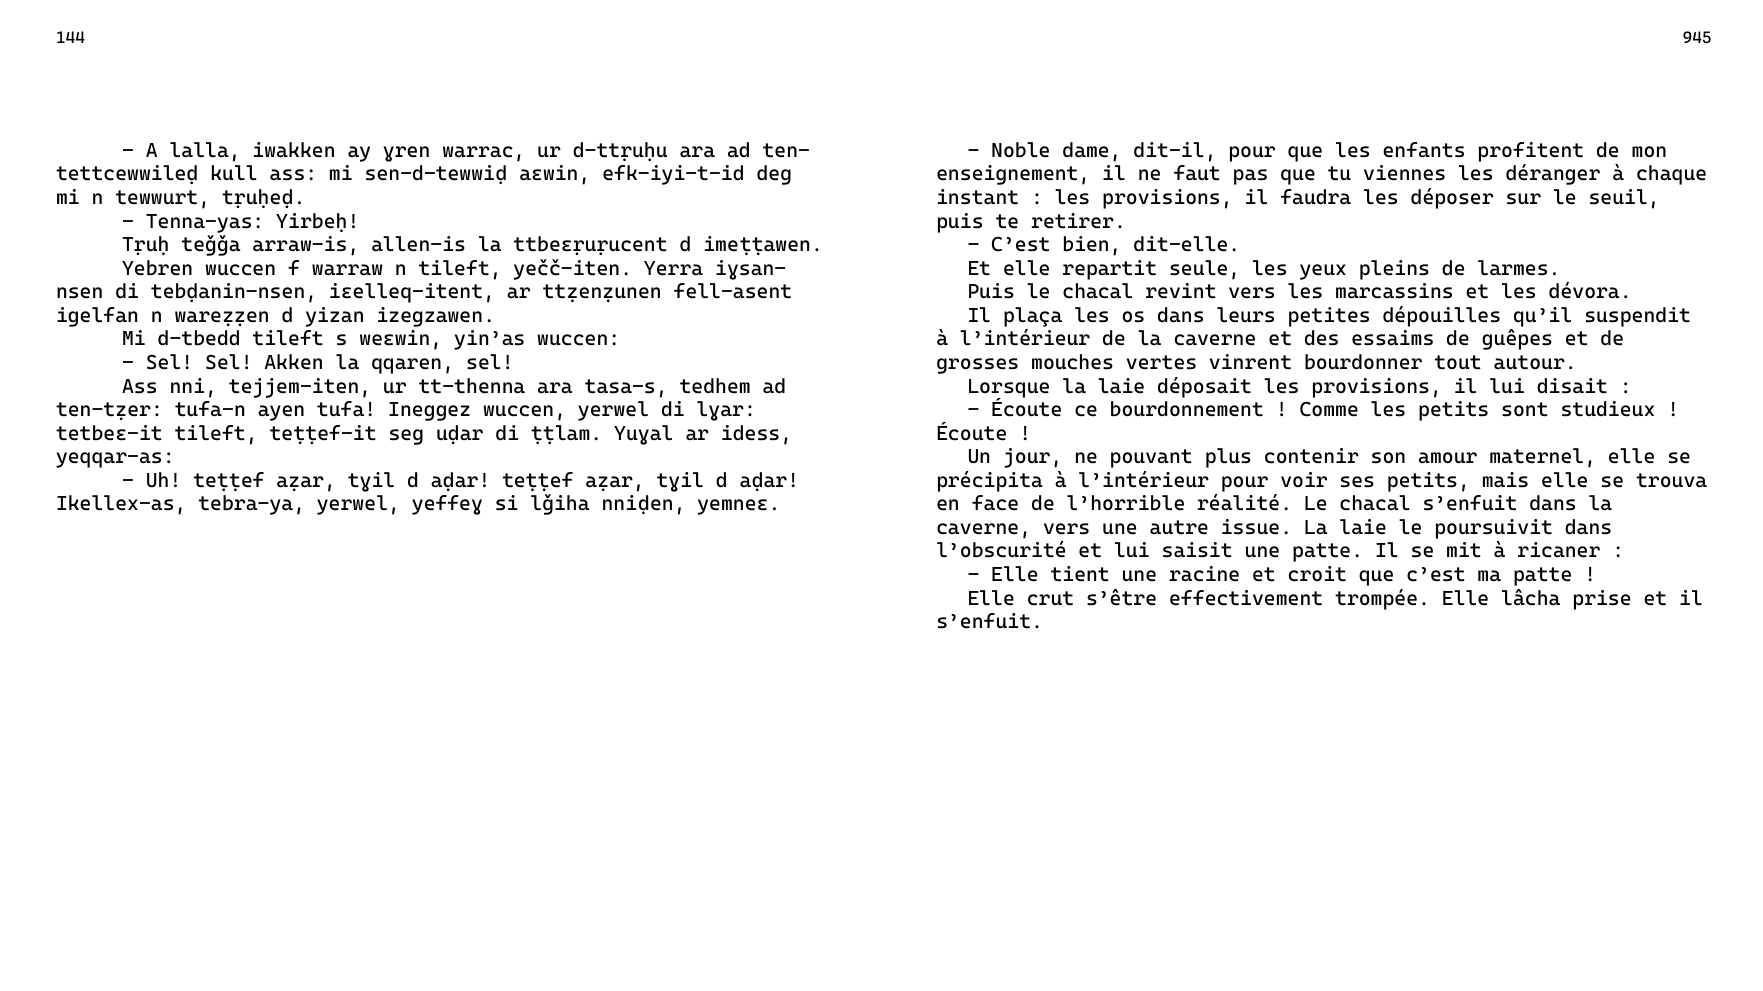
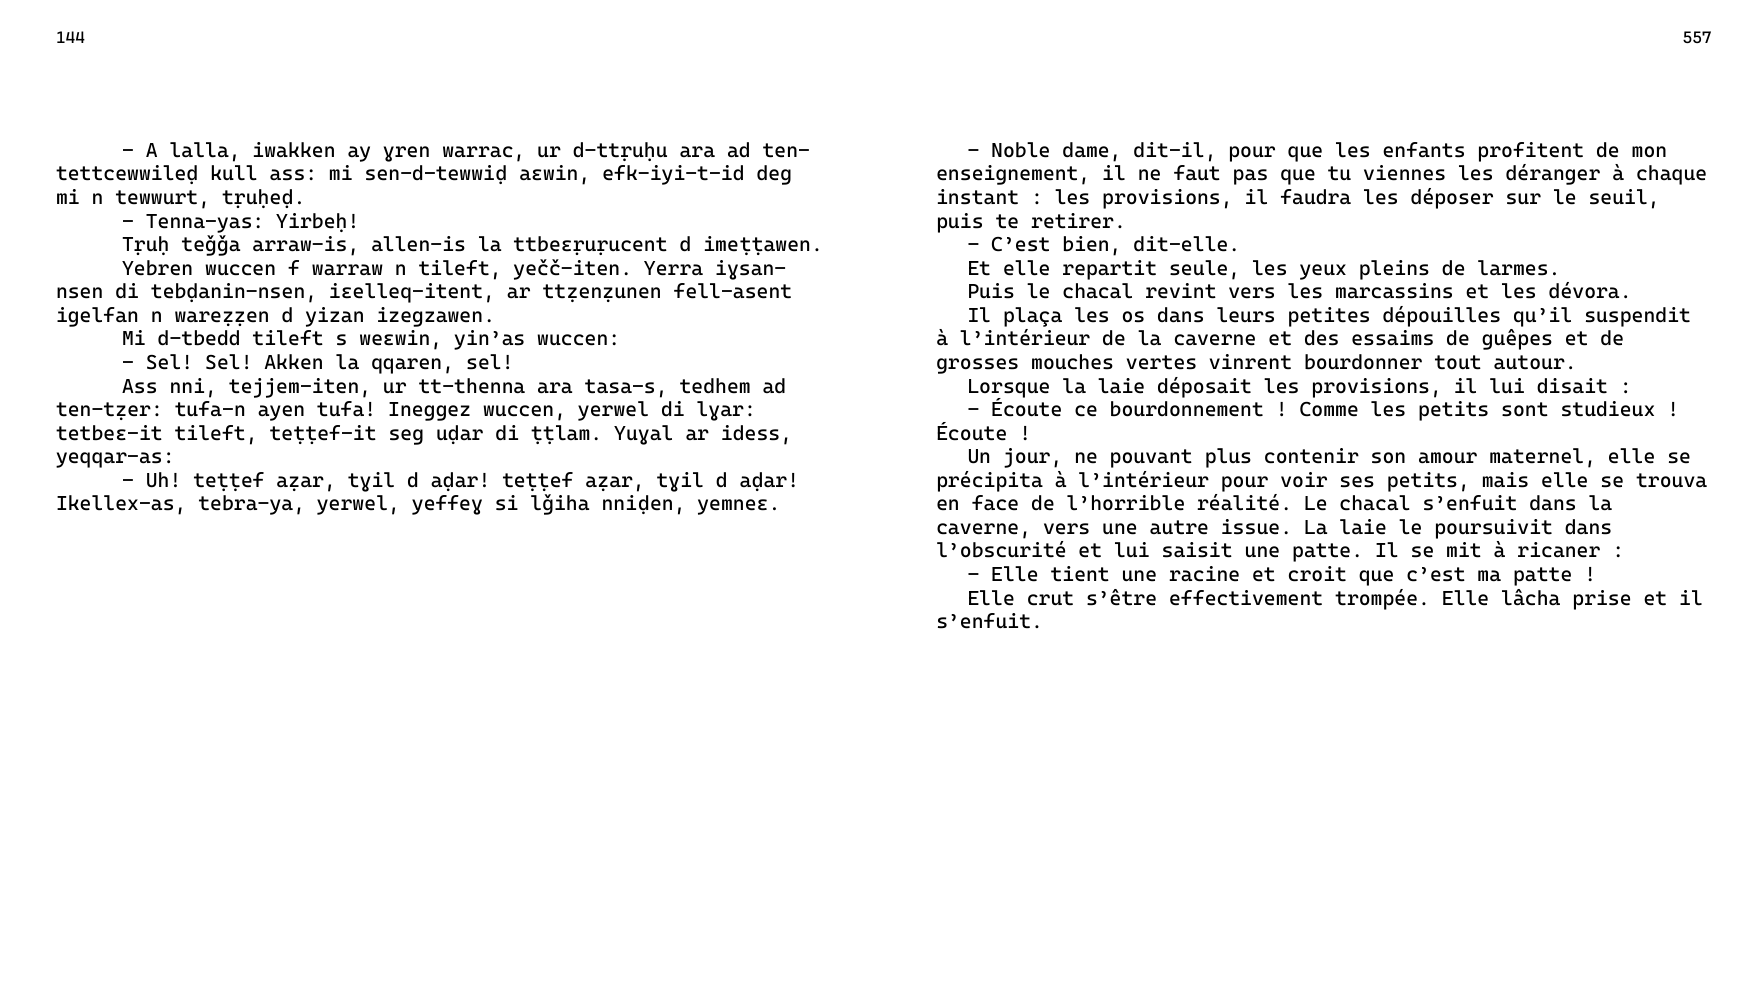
945: 945 -> 557
